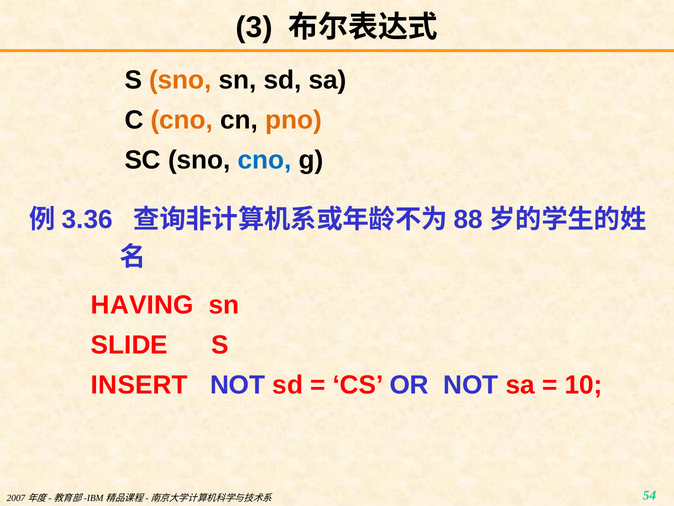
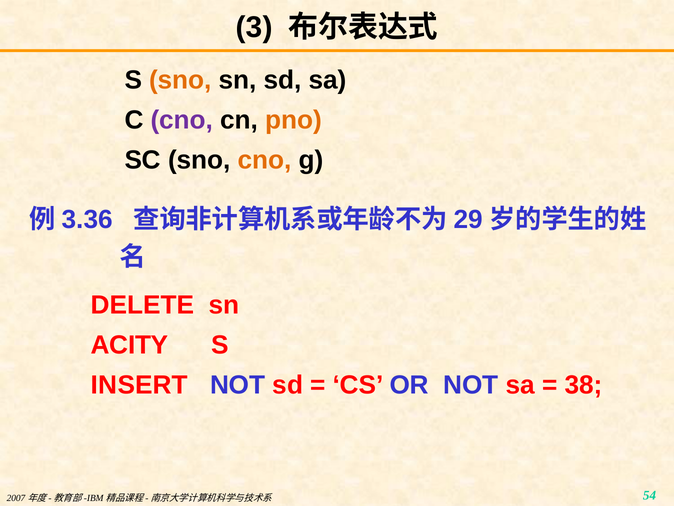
cno at (182, 120) colour: orange -> purple
cno at (265, 160) colour: blue -> orange
88: 88 -> 29
HAVING: HAVING -> DELETE
SLIDE: SLIDE -> ACITY
10: 10 -> 38
